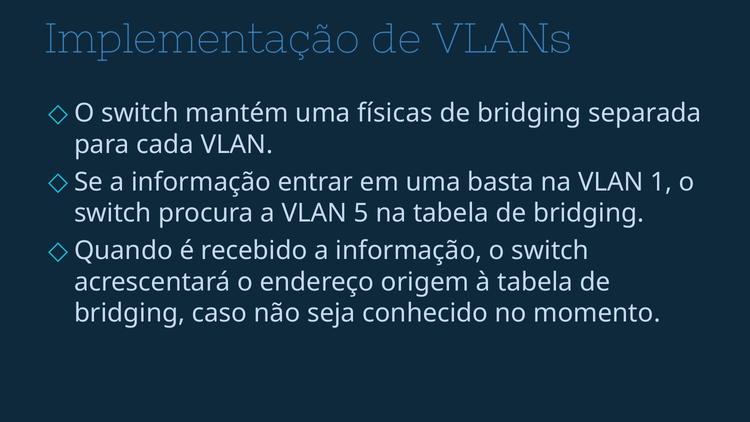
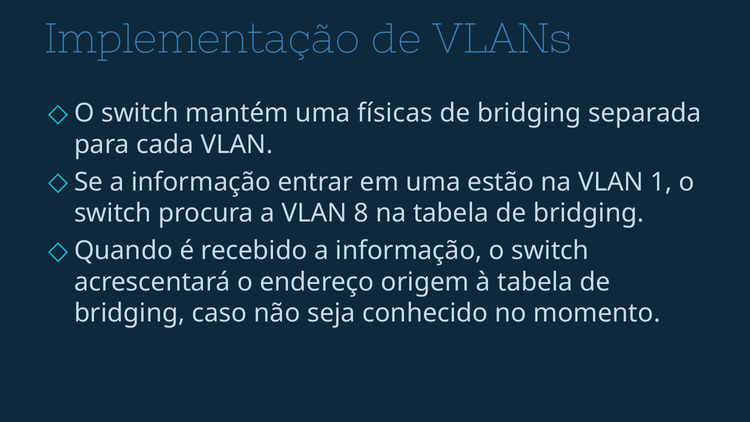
basta: basta -> estão
5: 5 -> 8
